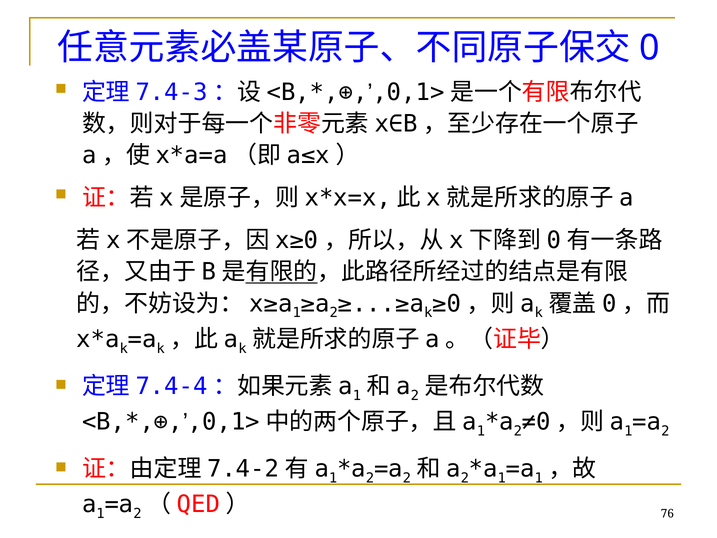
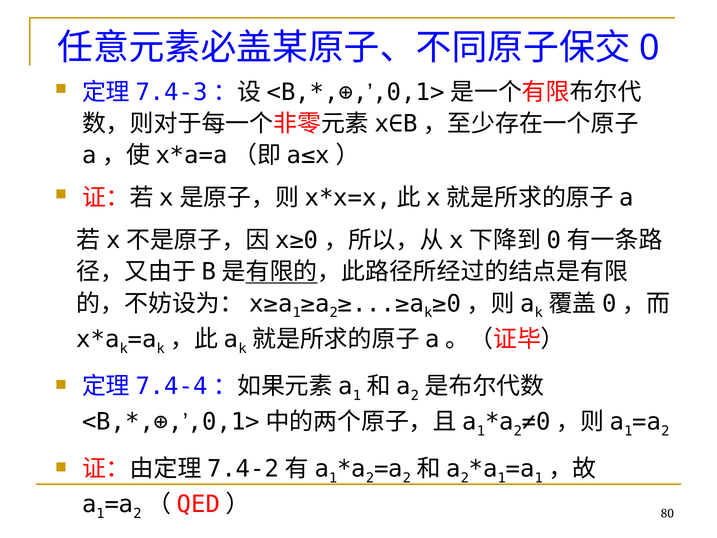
76: 76 -> 80
